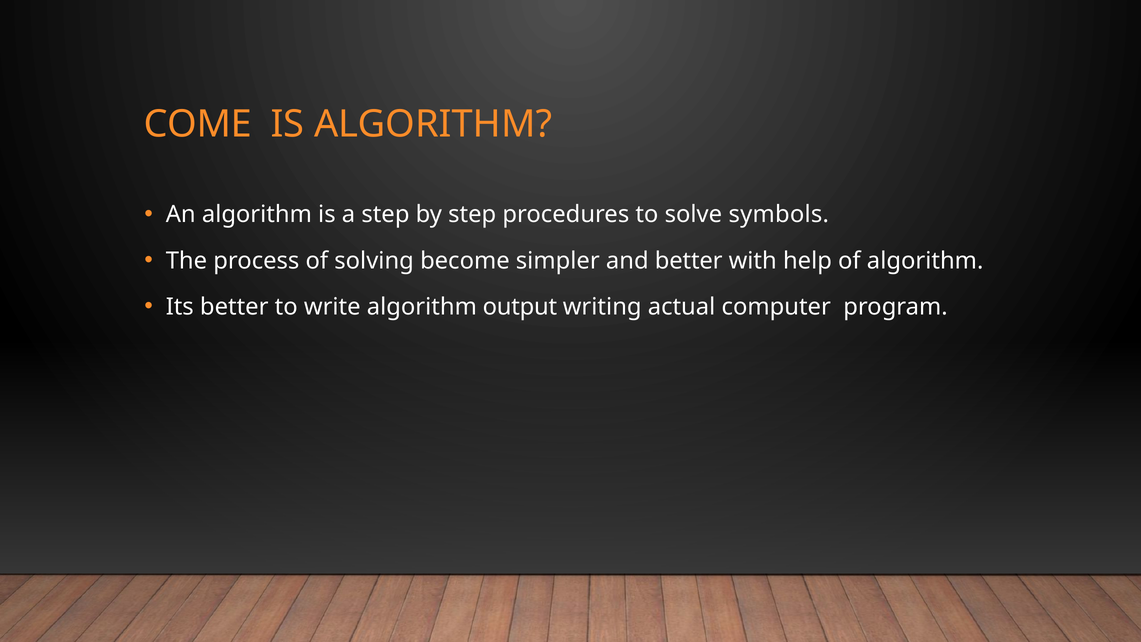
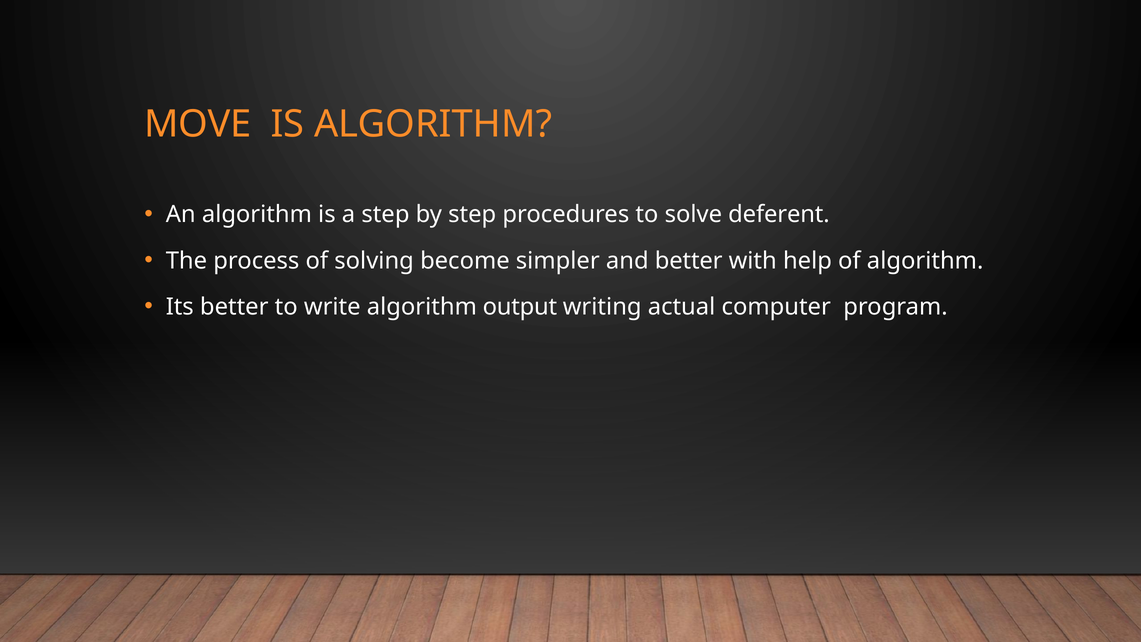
COME: COME -> MOVE
symbols: symbols -> deferent
